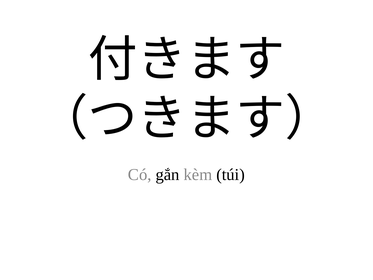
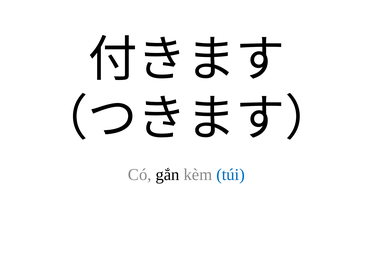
túi colour: black -> blue
